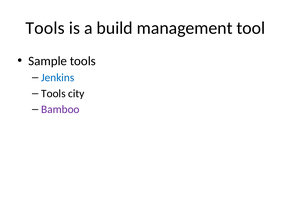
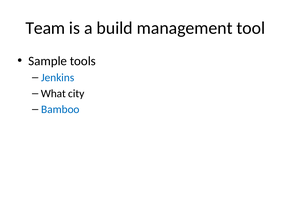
Tools at (45, 28): Tools -> Team
Tools at (53, 94): Tools -> What
Bamboo colour: purple -> blue
